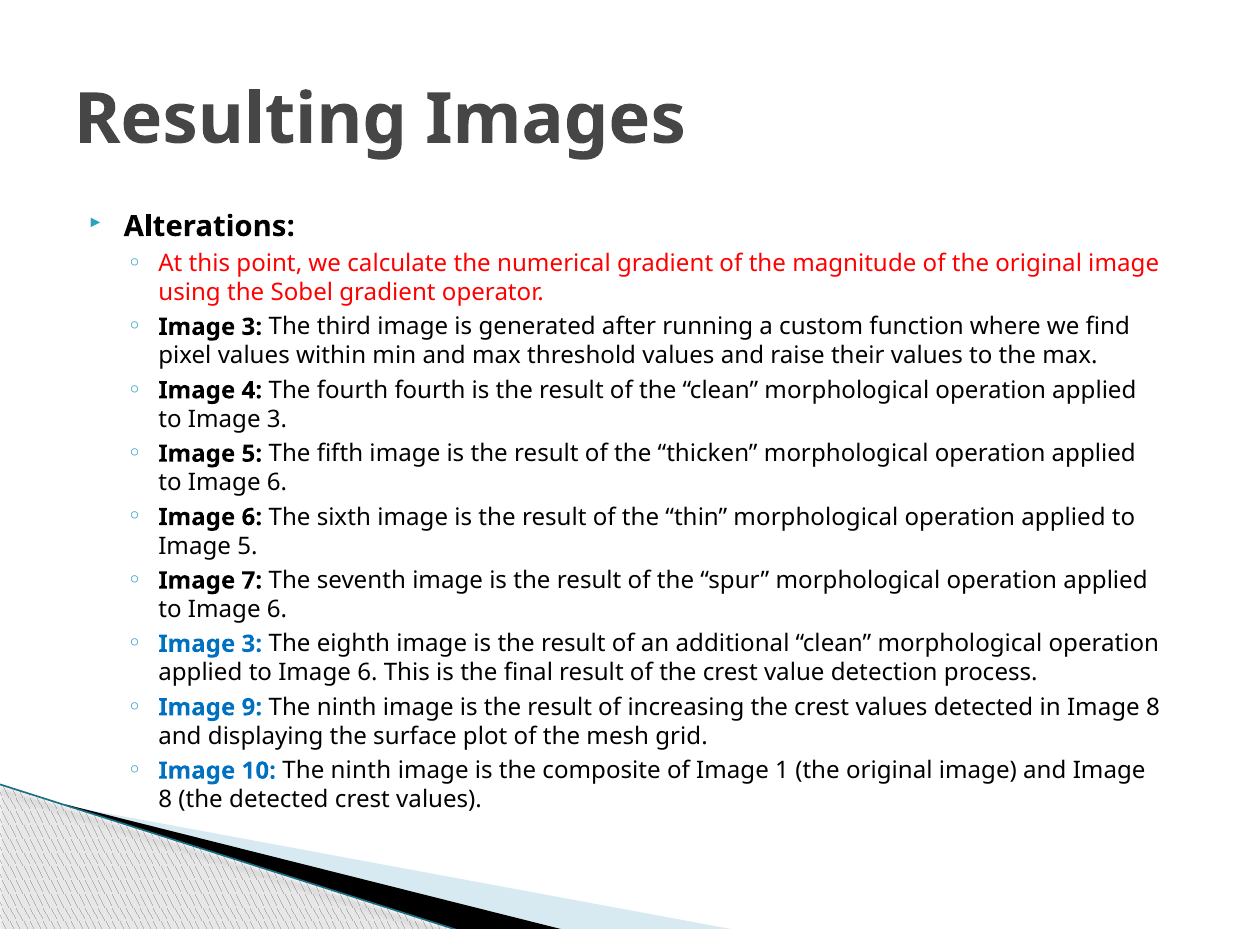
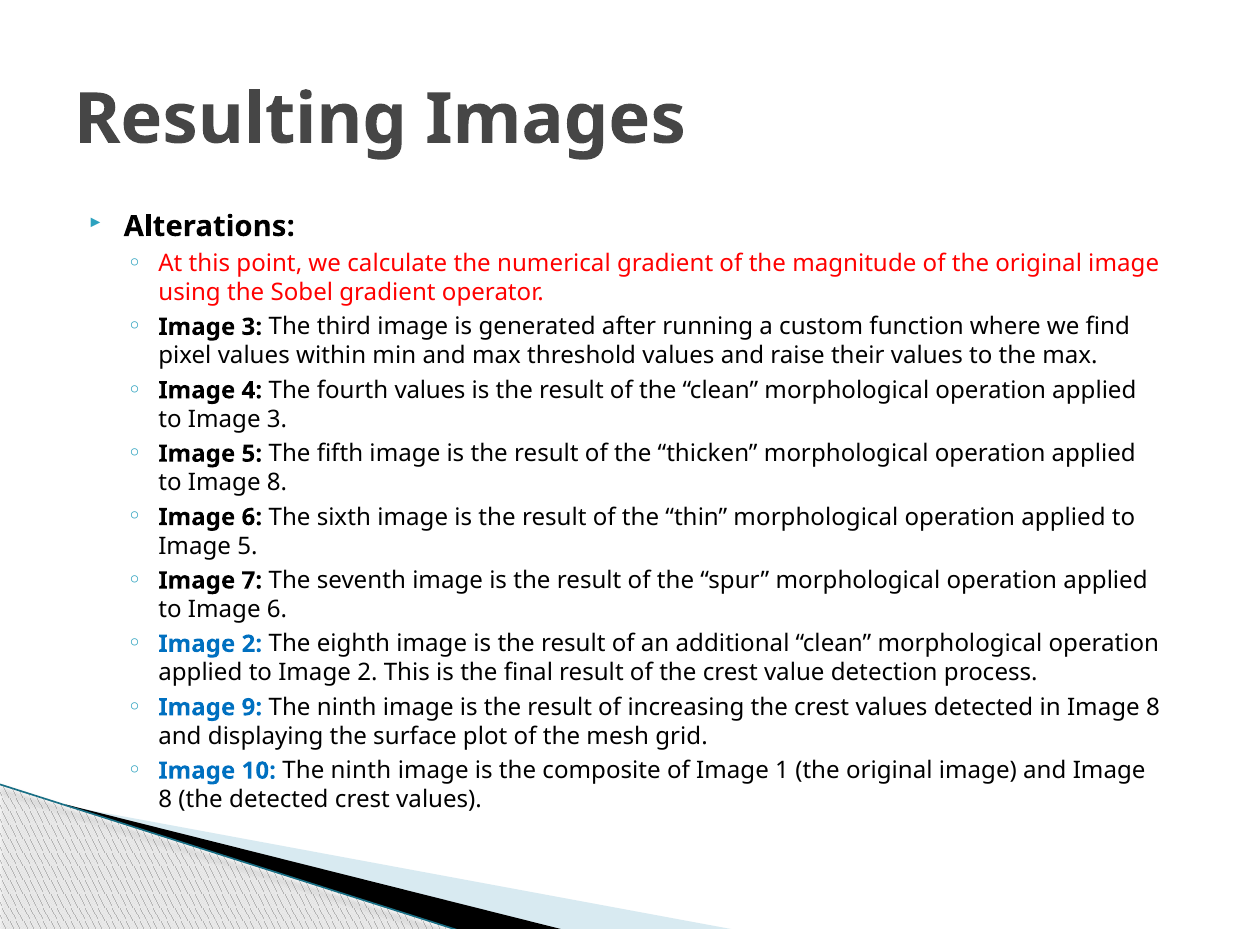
fourth fourth: fourth -> values
6 at (277, 483): 6 -> 8
3 at (252, 644): 3 -> 2
6 at (367, 673): 6 -> 2
